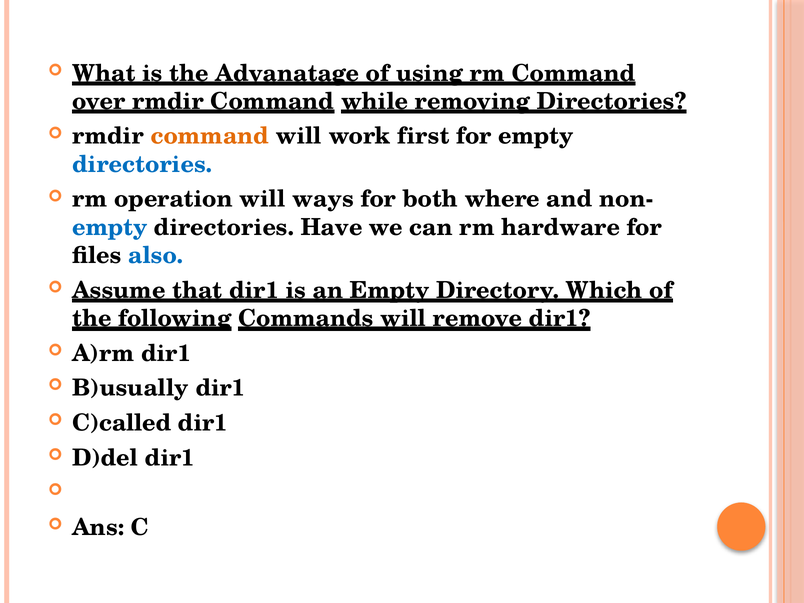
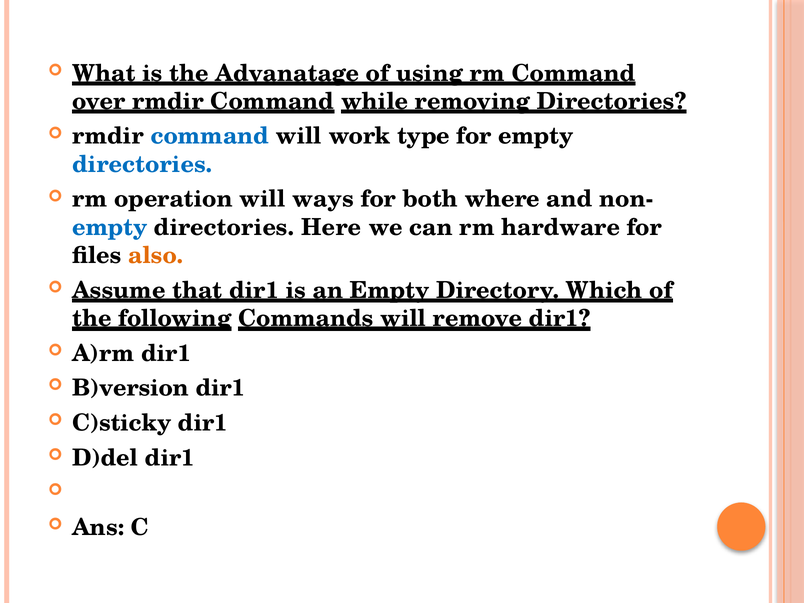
command at (210, 136) colour: orange -> blue
first: first -> type
Have: Have -> Here
also colour: blue -> orange
B)usually: B)usually -> B)version
C)called: C)called -> C)sticky
